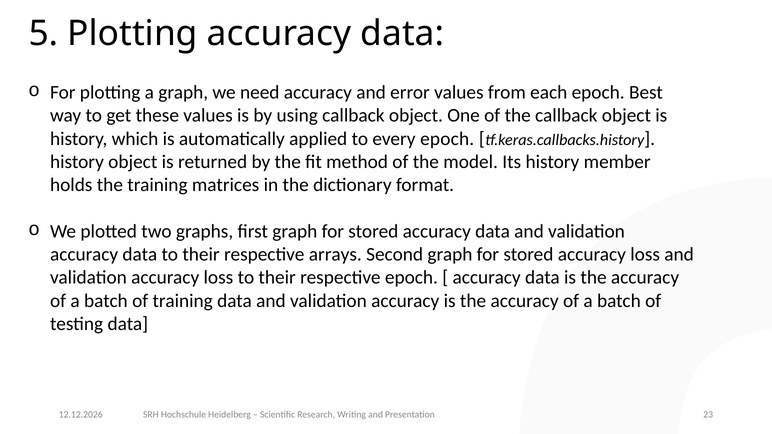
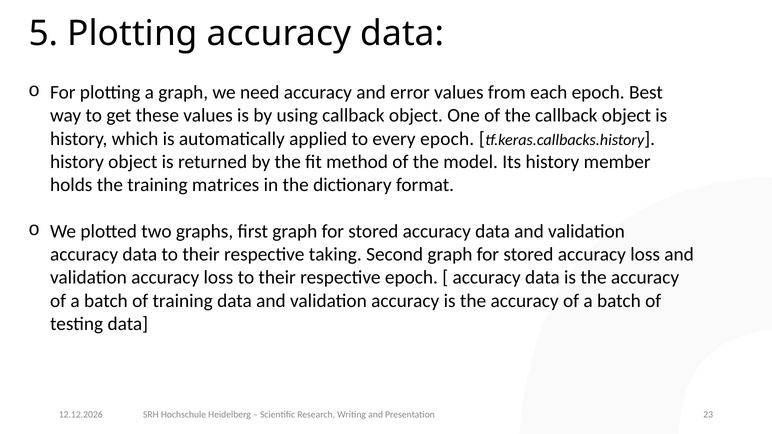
arrays: arrays -> taking
